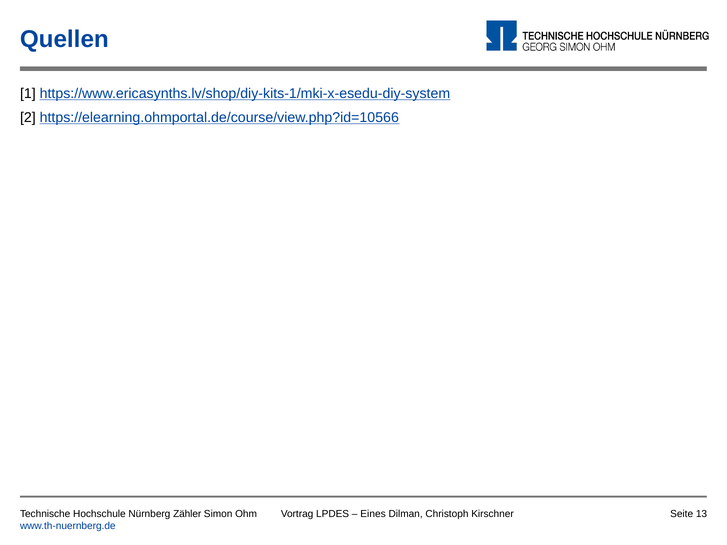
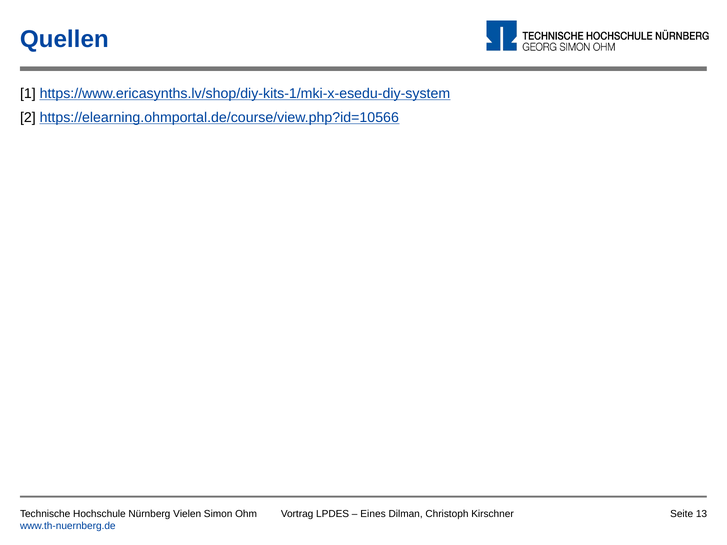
Zähler: Zähler -> Vielen
